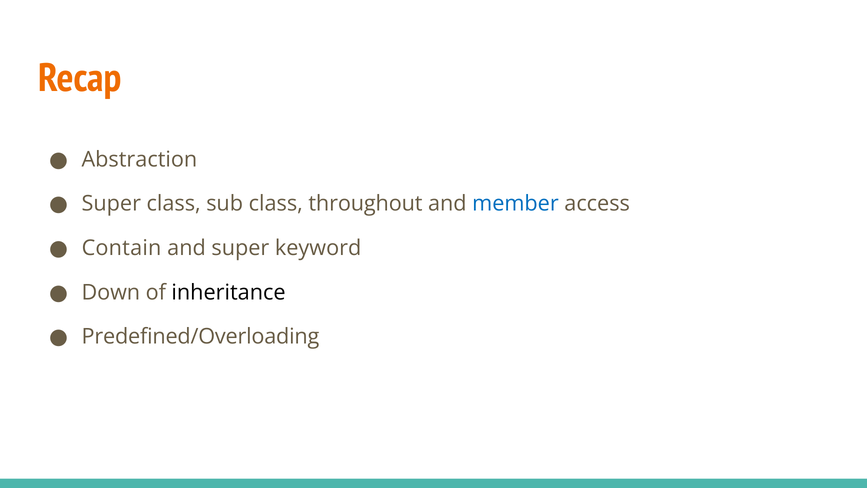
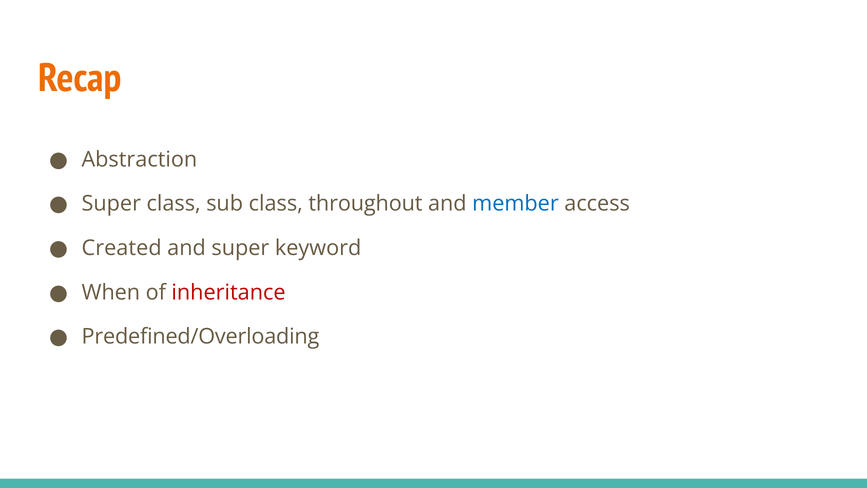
Contain: Contain -> Created
Down: Down -> When
inheritance colour: black -> red
